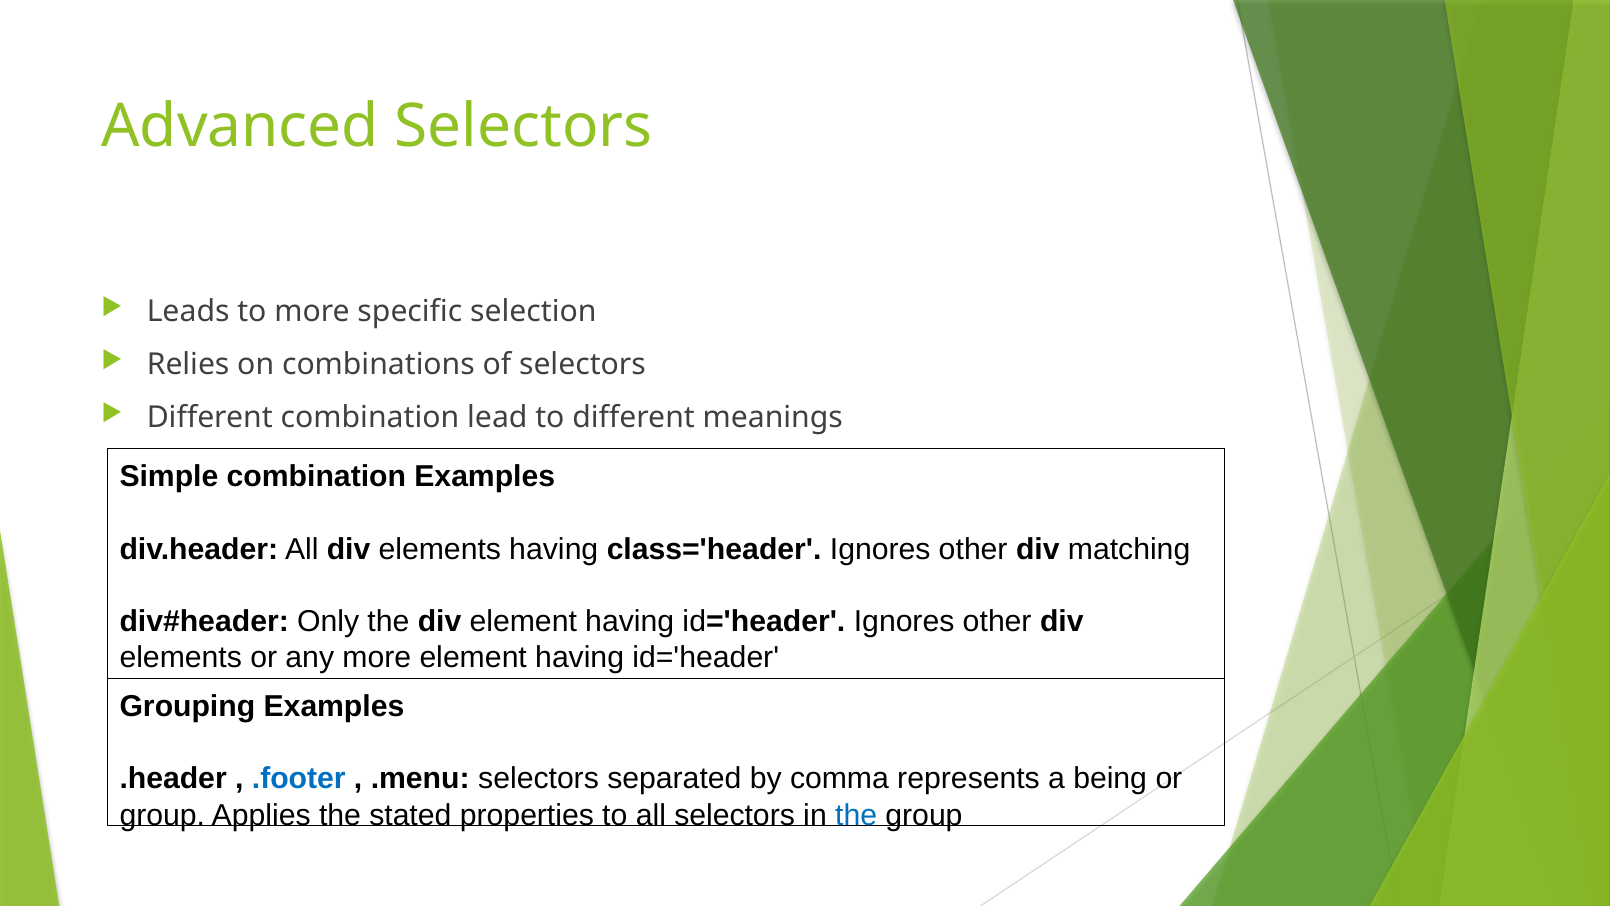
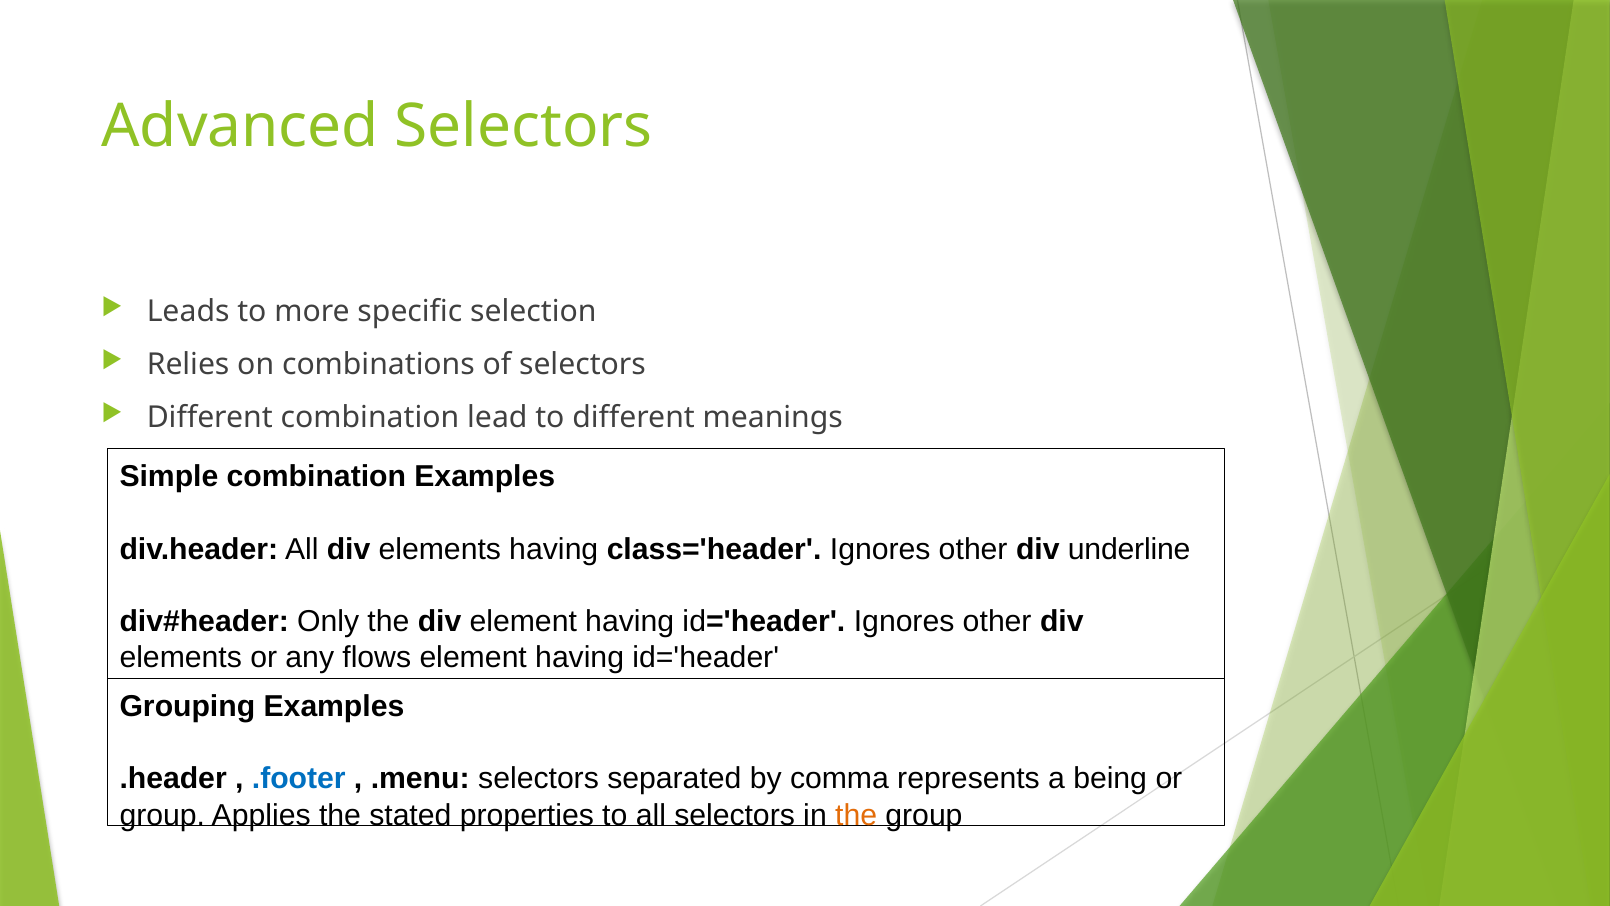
matching: matching -> underline
any more: more -> flows
the at (856, 815) colour: blue -> orange
